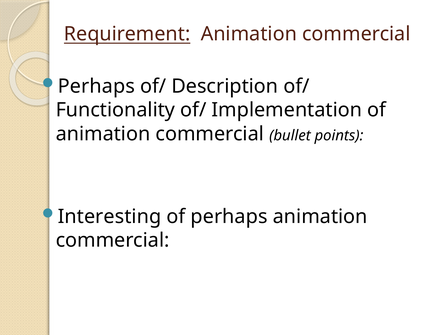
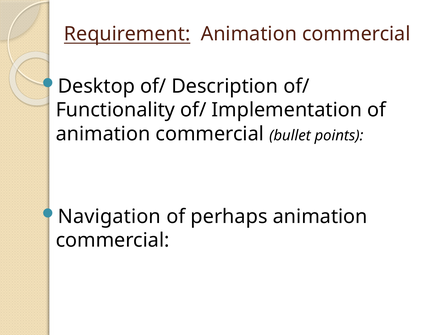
Perhaps at (96, 86): Perhaps -> Desktop
Interesting: Interesting -> Navigation
